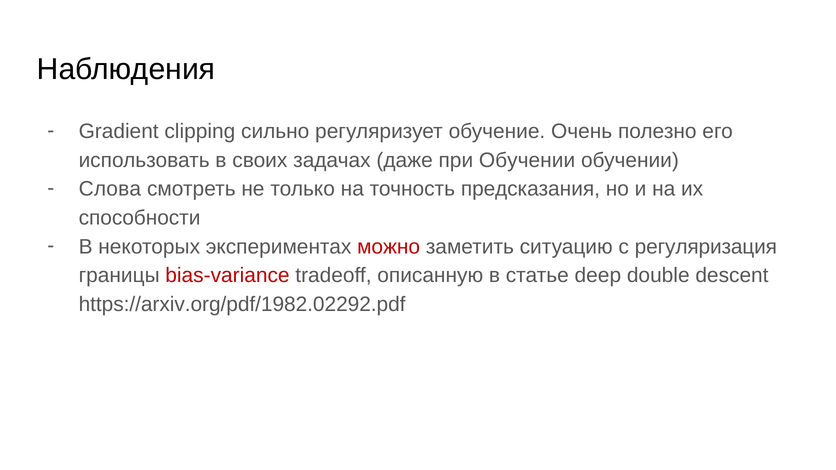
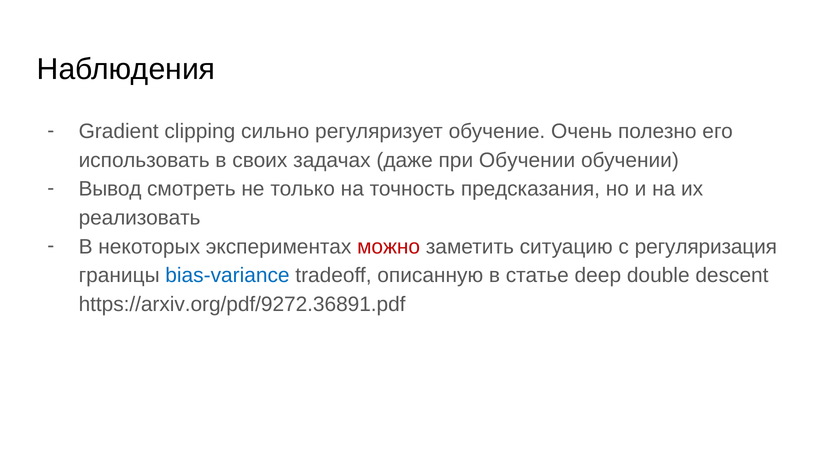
Слова: Слова -> Вывод
способности: способности -> реализовать
bias-variance colour: red -> blue
https://arxiv.org/pdf/1982.02292.pdf: https://arxiv.org/pdf/1982.02292.pdf -> https://arxiv.org/pdf/9272.36891.pdf
